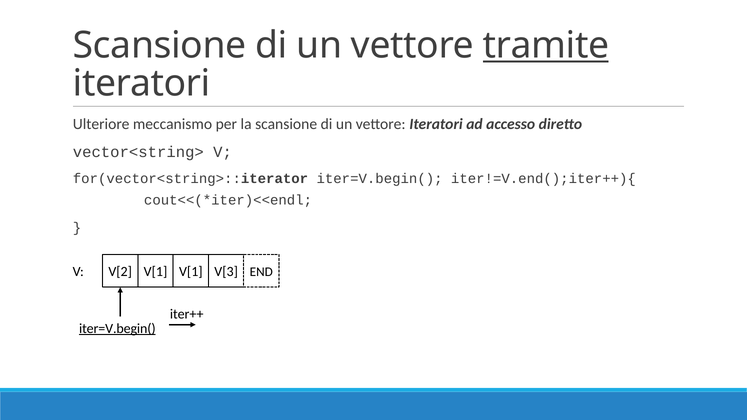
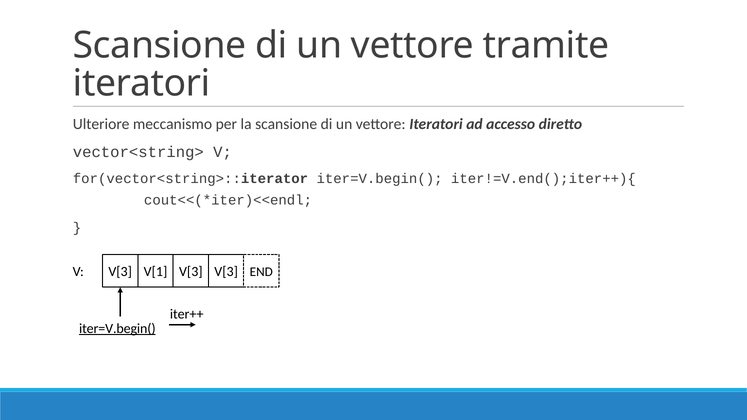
tramite underline: present -> none
V[2 at (120, 272): V[2 -> V[3
V[1 V[1: V[1 -> V[3
